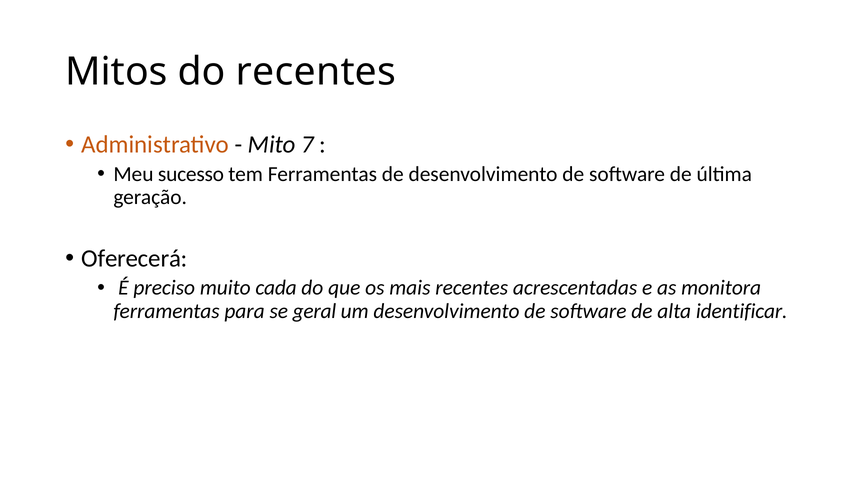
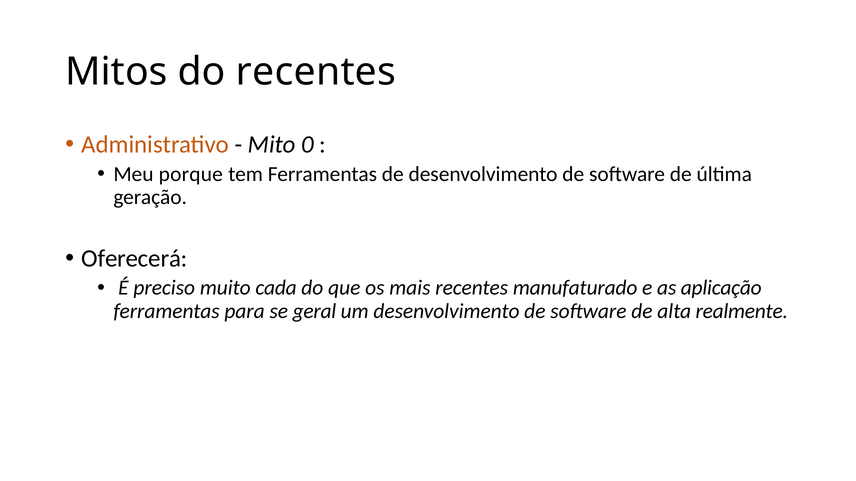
7: 7 -> 0
sucesso: sucesso -> porque
acrescentadas: acrescentadas -> manufaturado
monitora: monitora -> aplicação
identificar: identificar -> realmente
